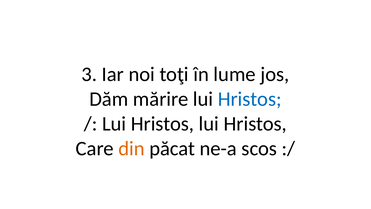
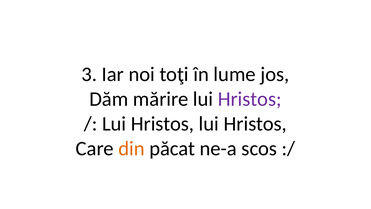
Hristos at (250, 99) colour: blue -> purple
